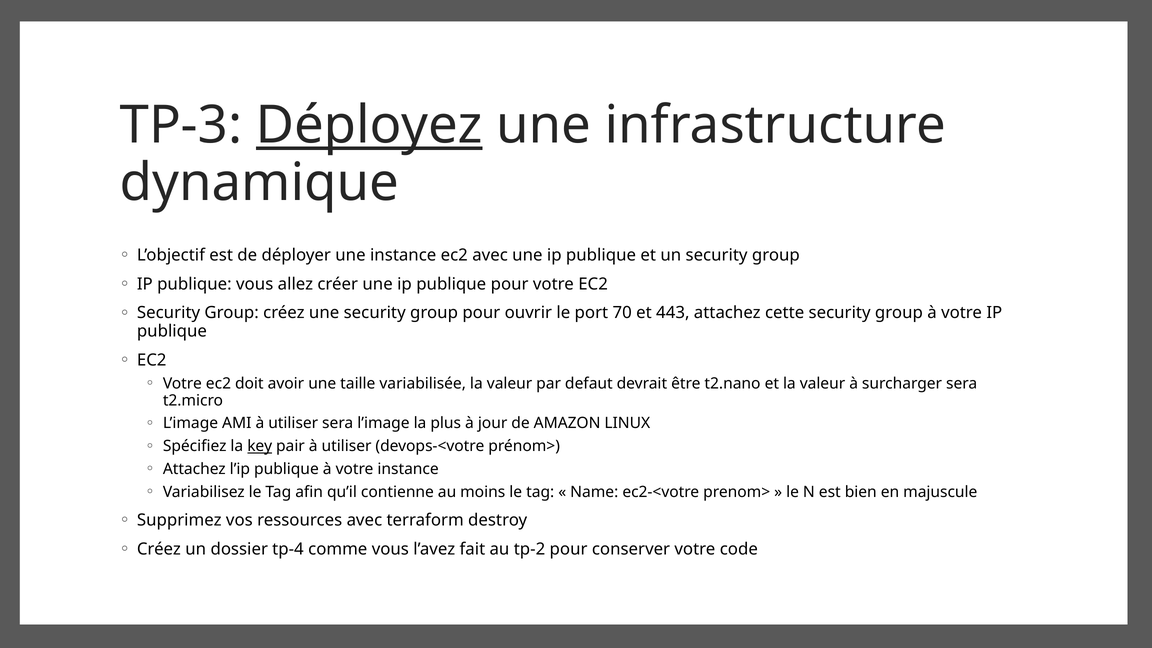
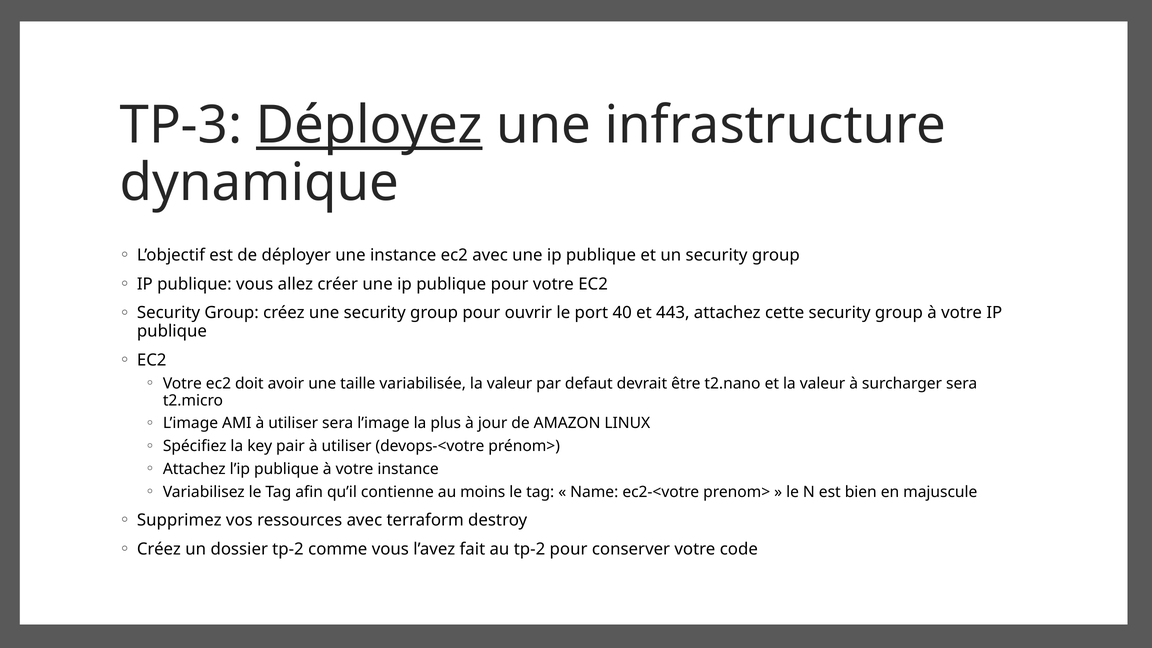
70: 70 -> 40
key underline: present -> none
dossier tp-4: tp-4 -> tp-2
